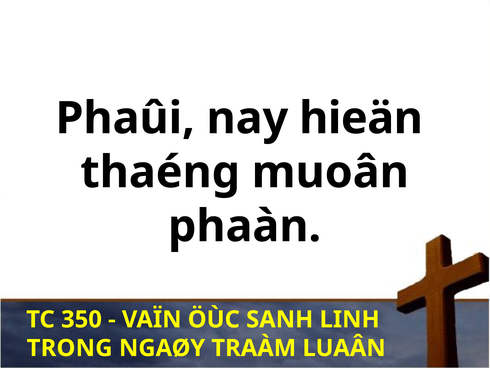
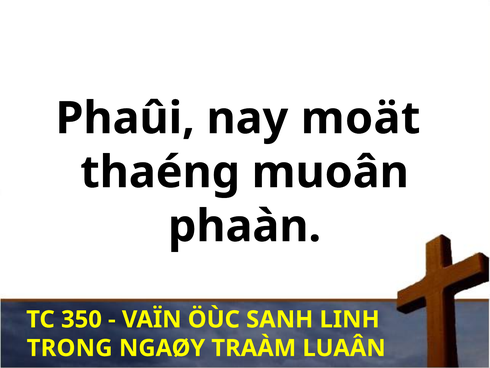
hieän: hieän -> moät
